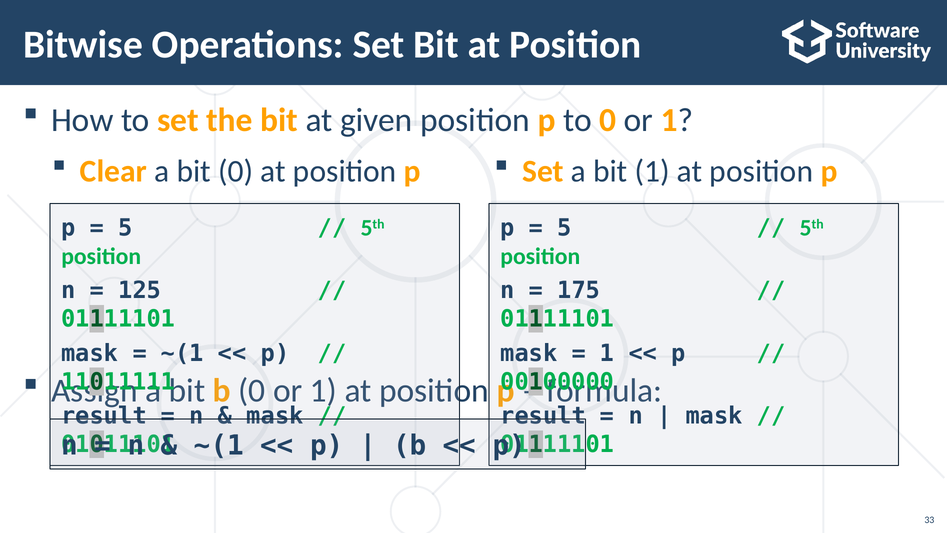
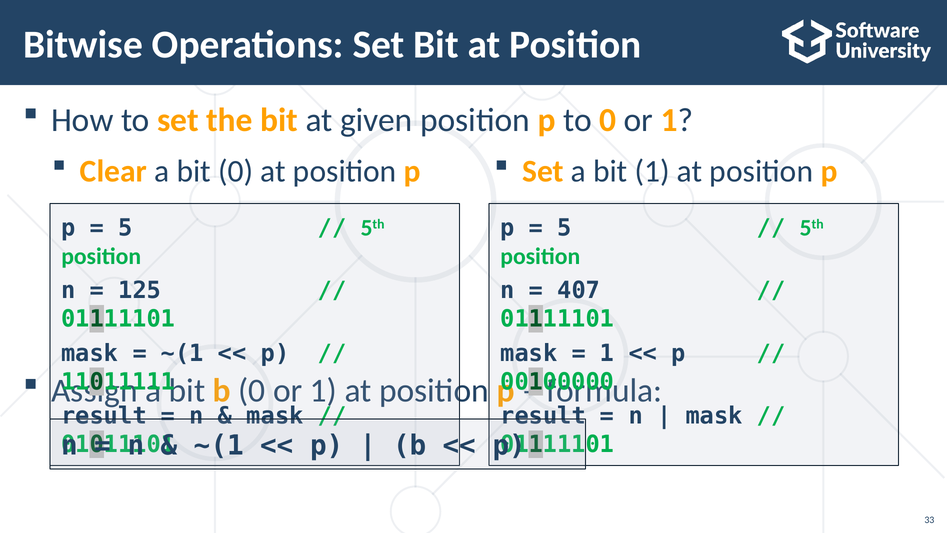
175: 175 -> 407
